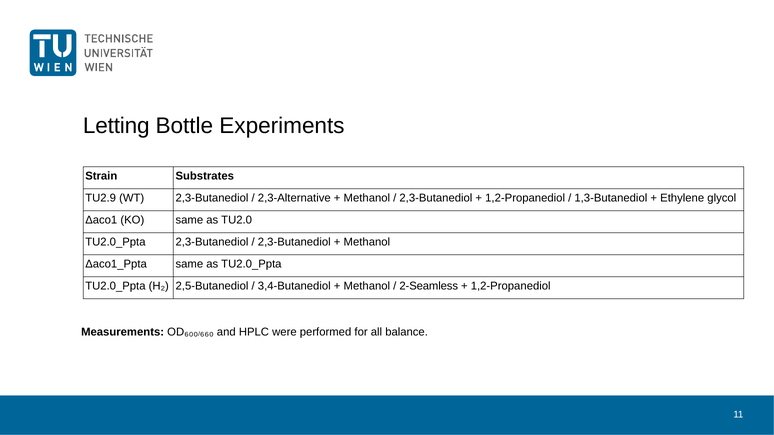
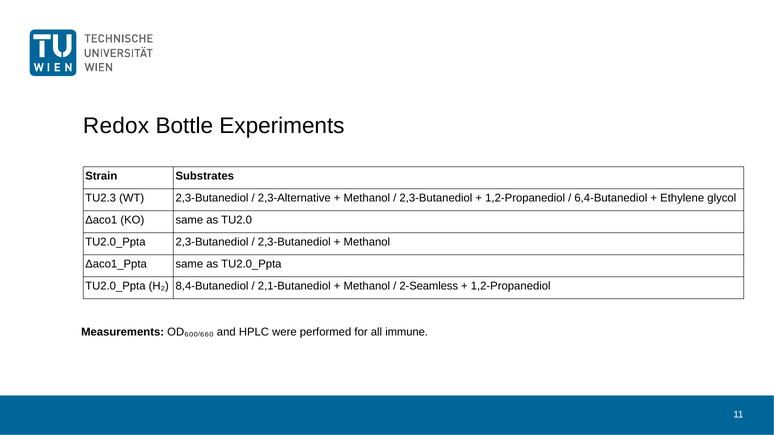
Letting: Letting -> Redox
TU2.9: TU2.9 -> TU2.3
1,3-Butanediol: 1,3-Butanediol -> 6,4-Butanediol
2,5-Butanediol: 2,5-Butanediol -> 8,4-Butanediol
3,4-Butanediol: 3,4-Butanediol -> 2,1-Butanediol
balance: balance -> immune
